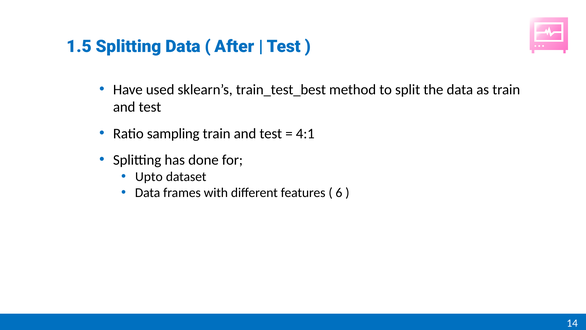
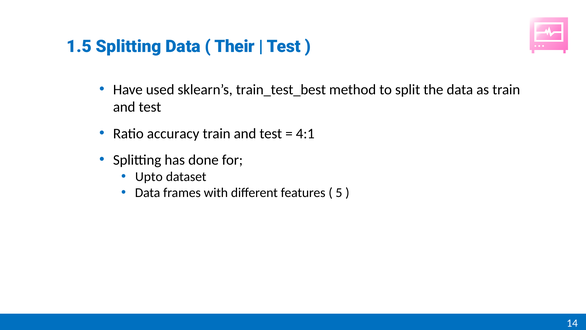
After: After -> Their
sampling: sampling -> accuracy
6: 6 -> 5
